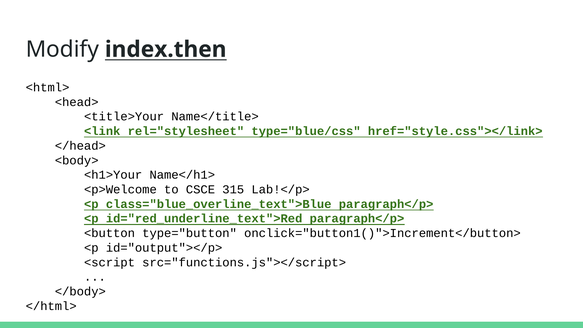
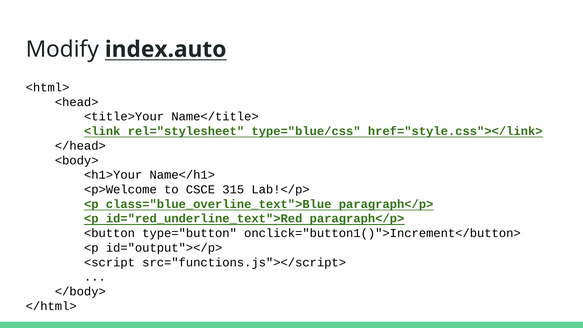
index.then: index.then -> index.auto
